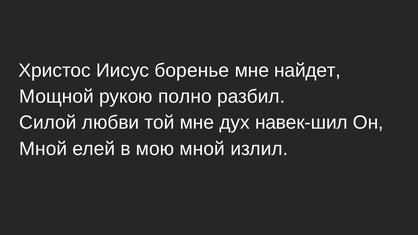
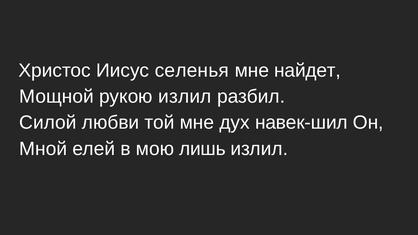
боренье: боренье -> селенья
рукою полно: полно -> излил
мою мной: мной -> лишь
